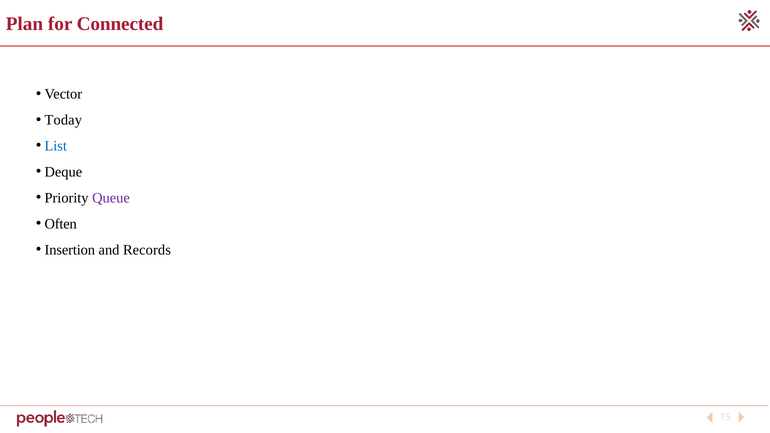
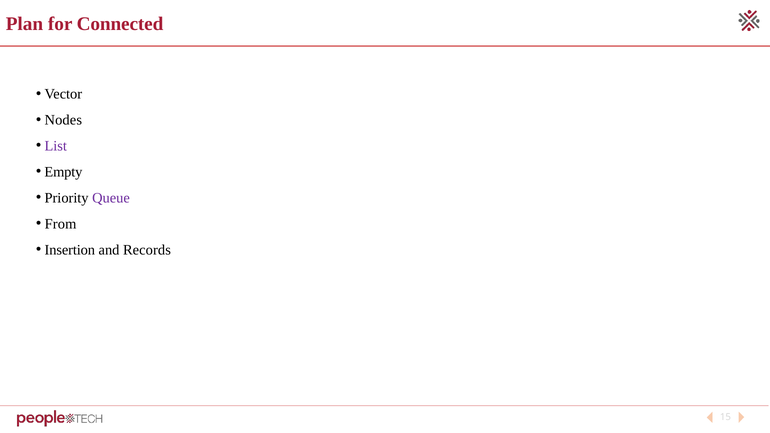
Today: Today -> Nodes
List colour: blue -> purple
Deque: Deque -> Empty
Often: Often -> From
